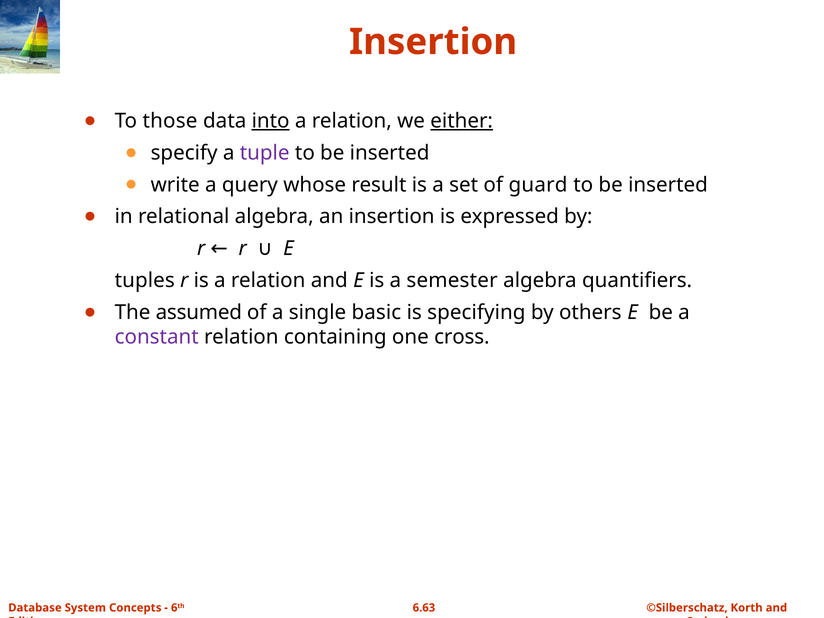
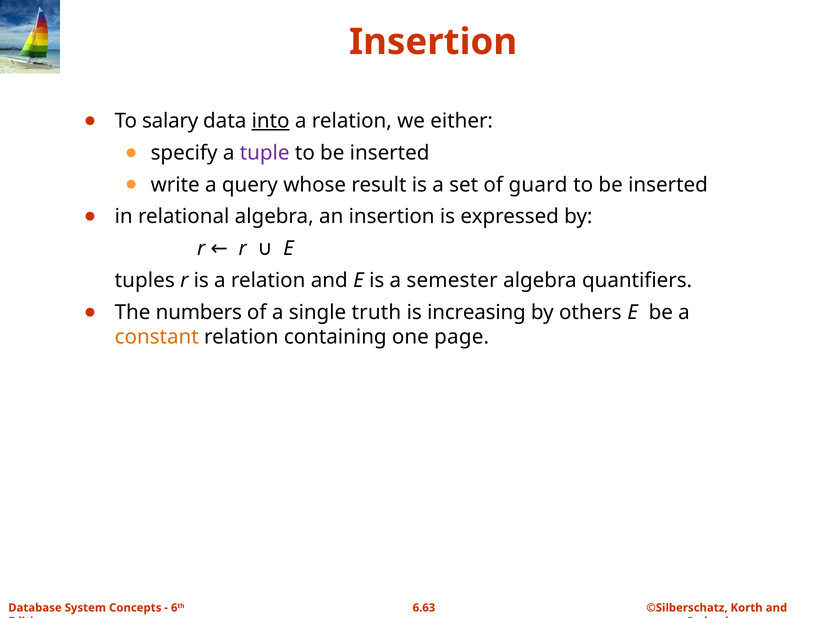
those: those -> salary
either underline: present -> none
assumed: assumed -> numbers
basic: basic -> truth
specifying: specifying -> increasing
constant colour: purple -> orange
cross: cross -> page
